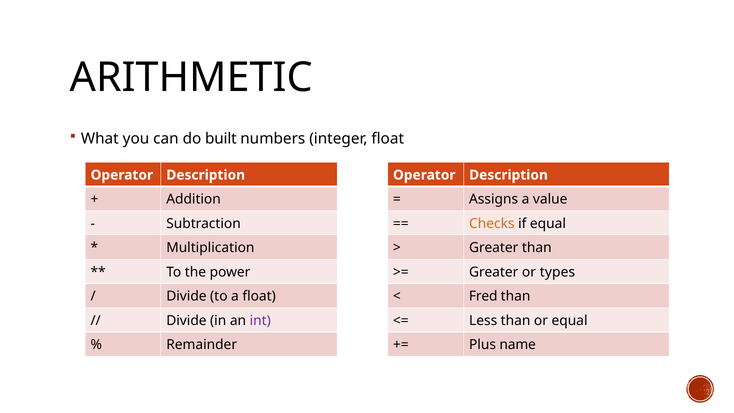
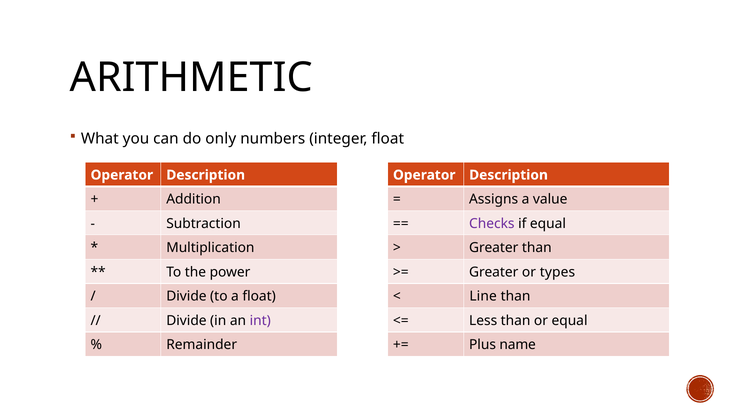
built: built -> only
Checks colour: orange -> purple
Fred: Fred -> Line
